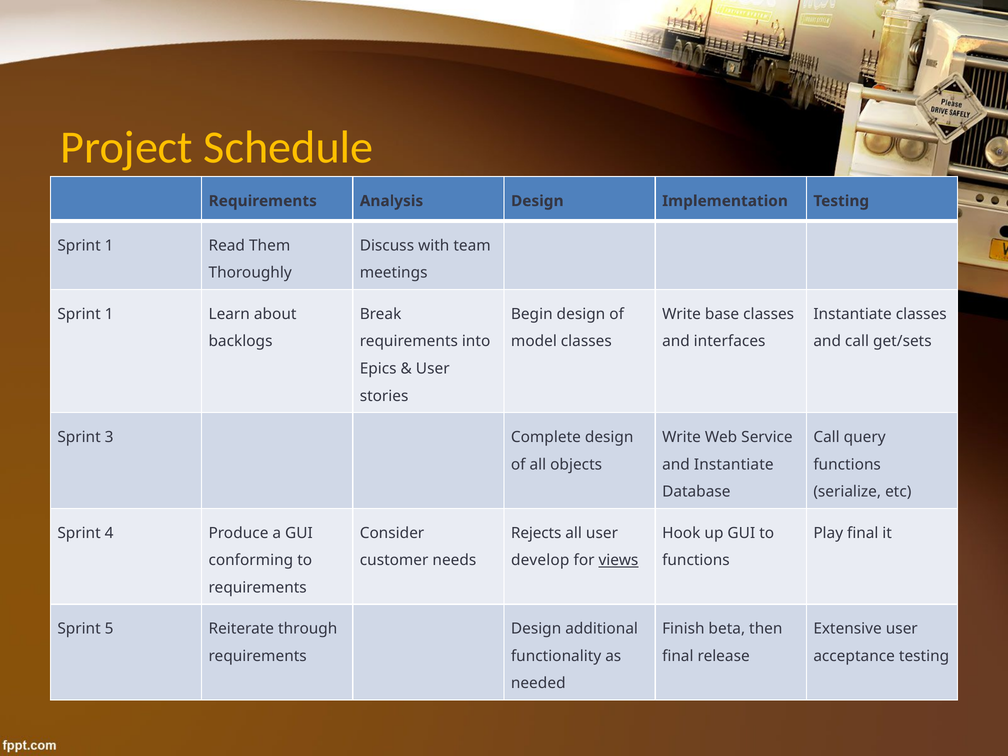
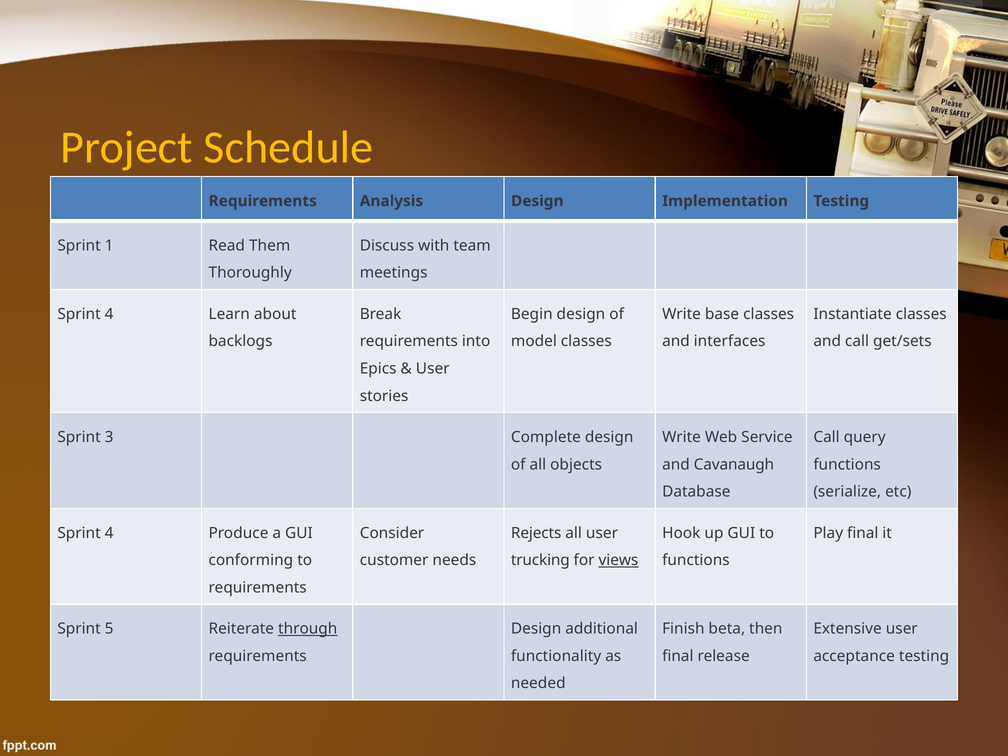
1 at (109, 314): 1 -> 4
and Instantiate: Instantiate -> Cavanaugh
develop: develop -> trucking
through underline: none -> present
